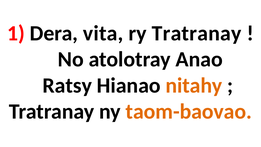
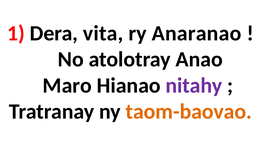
ry Tratranay: Tratranay -> Anaranao
Ratsy: Ratsy -> Maro
nitahy colour: orange -> purple
